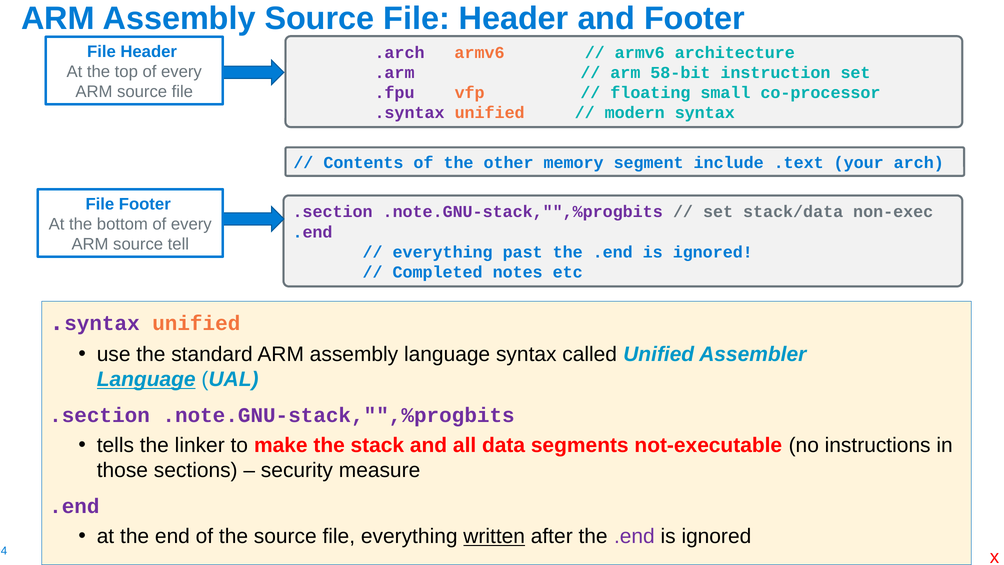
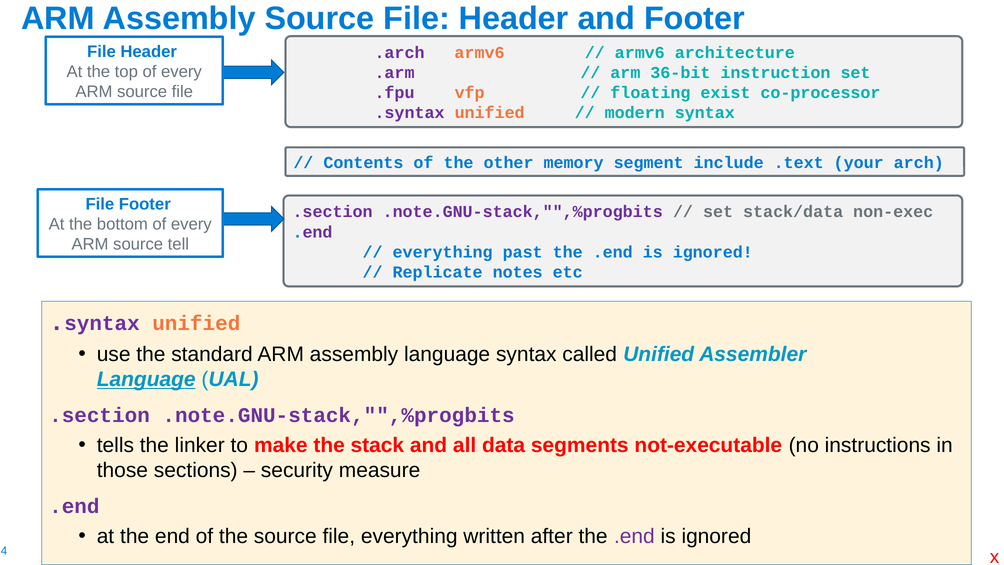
58-bit: 58-bit -> 36-bit
small: small -> exist
Completed: Completed -> Replicate
written underline: present -> none
